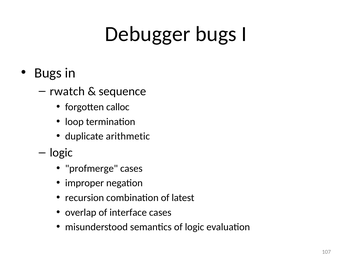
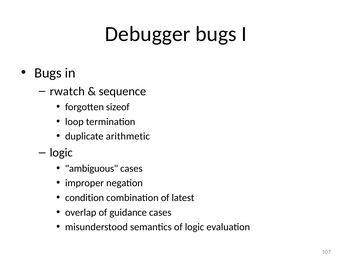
calloc: calloc -> sizeof
profmerge: profmerge -> ambiguous
recursion: recursion -> condition
interface: interface -> guidance
